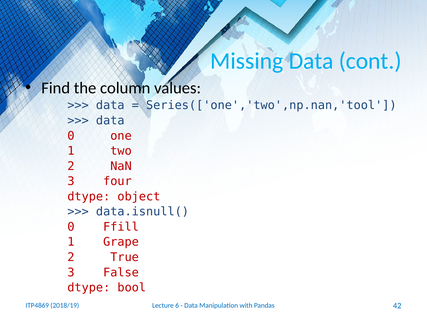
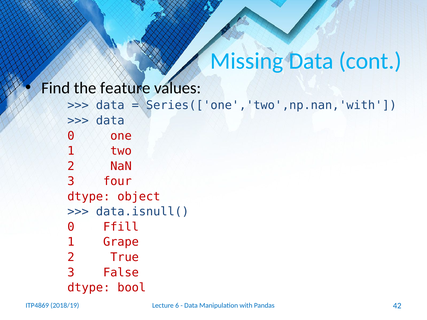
column: column -> feature
Series(['one','two',np.nan,'tool: Series(['one','two',np.nan,'tool -> Series(['one','two',np.nan,'with
